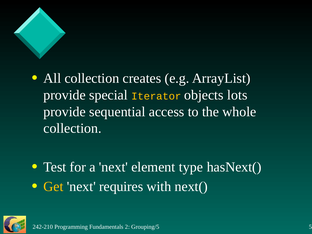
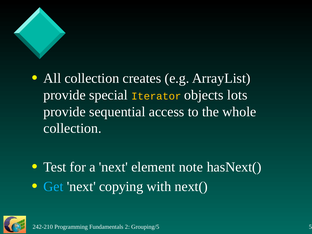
type: type -> note
Get colour: yellow -> light blue
requires: requires -> copying
